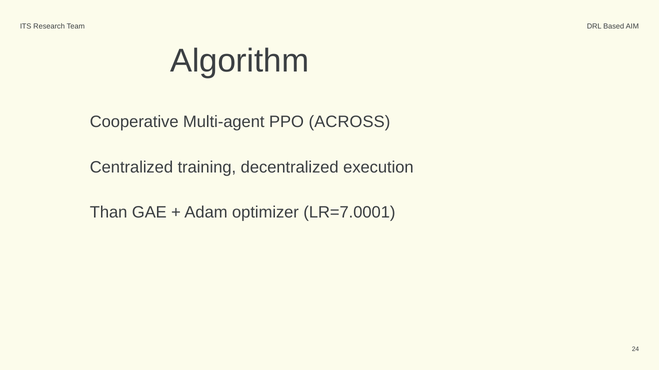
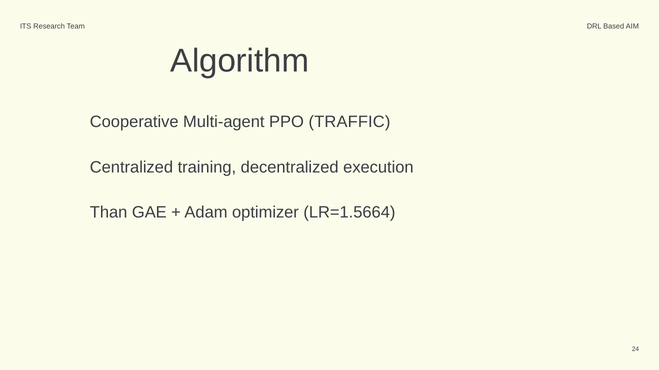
ACROSS: ACROSS -> TRAFFIC
LR=7.0001: LR=7.0001 -> LR=1.5664
